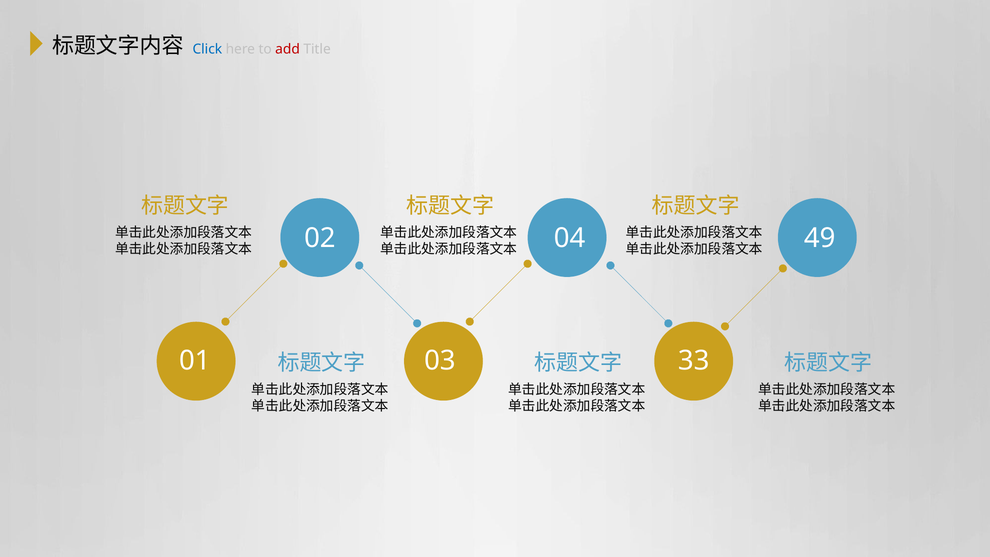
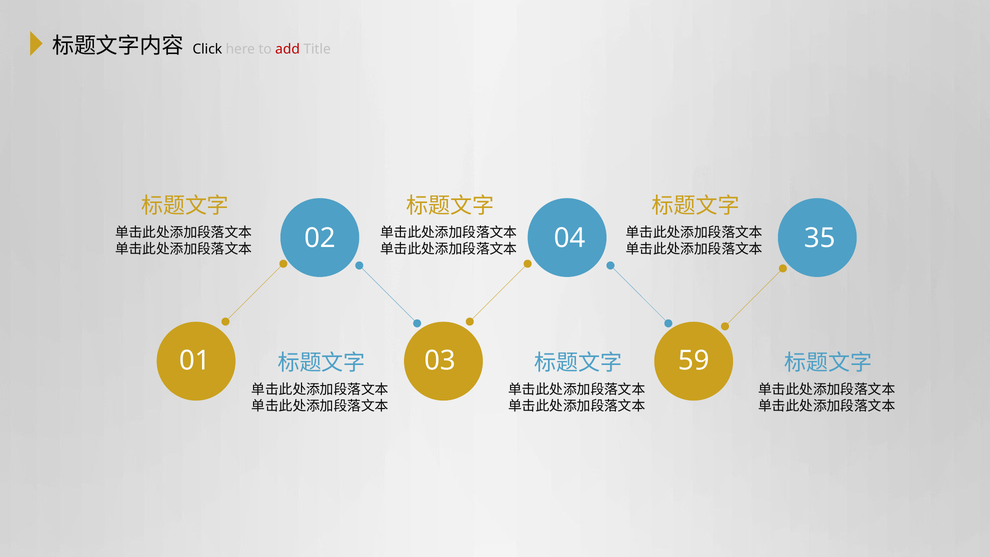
Click colour: blue -> black
49: 49 -> 35
33: 33 -> 59
